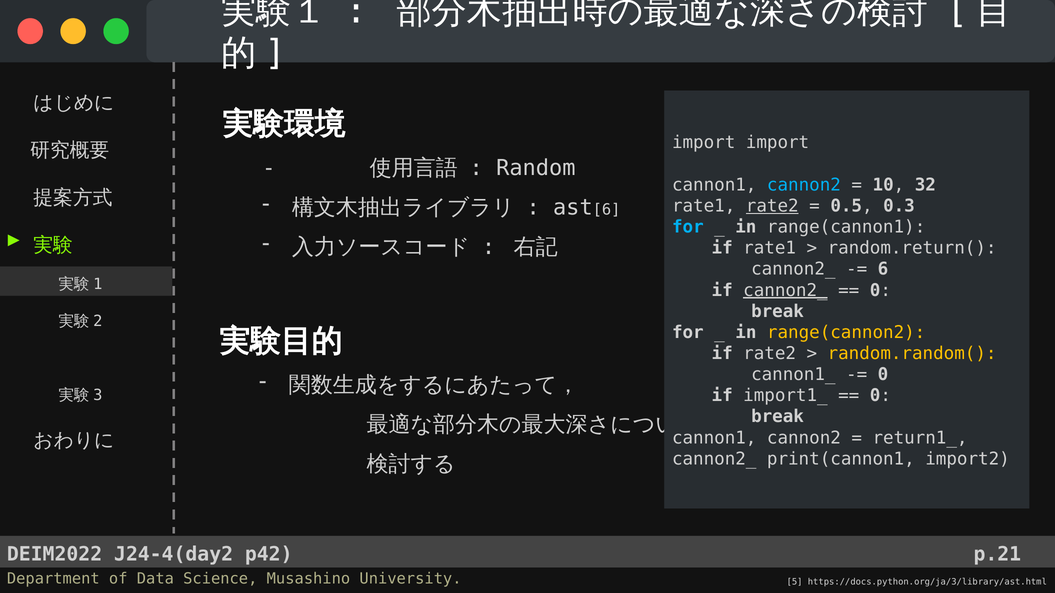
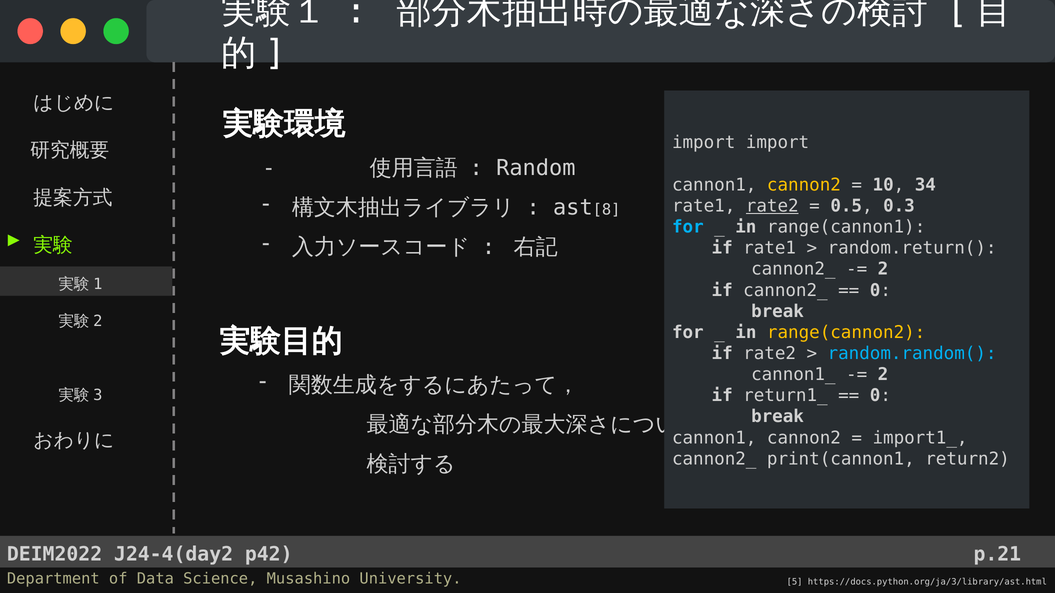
cannon2 at (804, 185) colour: light blue -> yellow
32: 32 -> 34
6 at (607, 210): 6 -> 8
6 at (883, 269): 6 -> 2
cannon2_ at (785, 290) underline: present -> none
random.random( colour: yellow -> light blue
0 at (883, 375): 0 -> 2
import1_: import1_ -> return1_
return1_: return1_ -> import1_
import2: import2 -> return2
